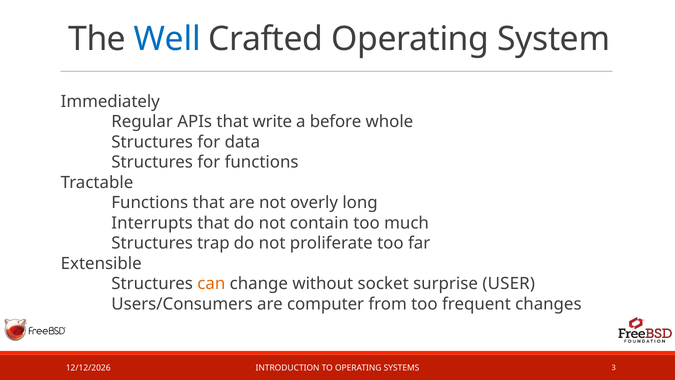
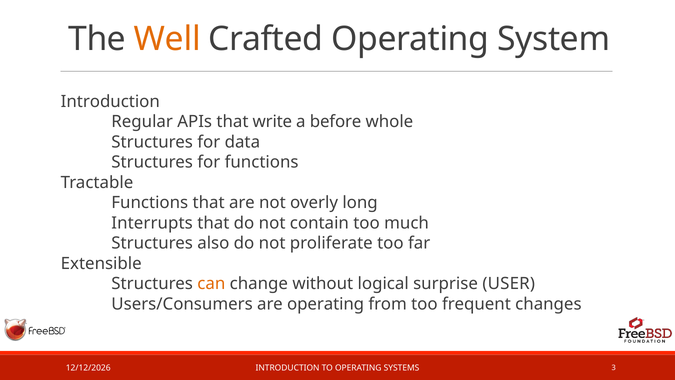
Well colour: blue -> orange
Immediately at (110, 101): Immediately -> Introduction
trap: trap -> also
socket: socket -> logical
are computer: computer -> operating
